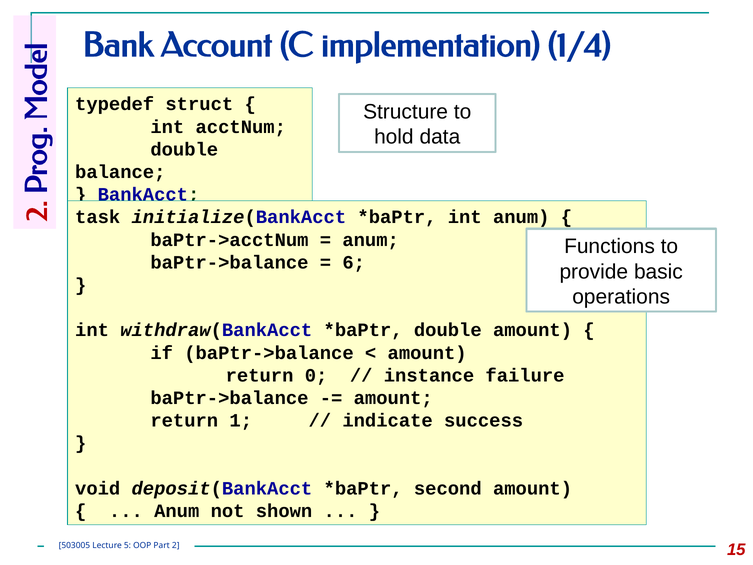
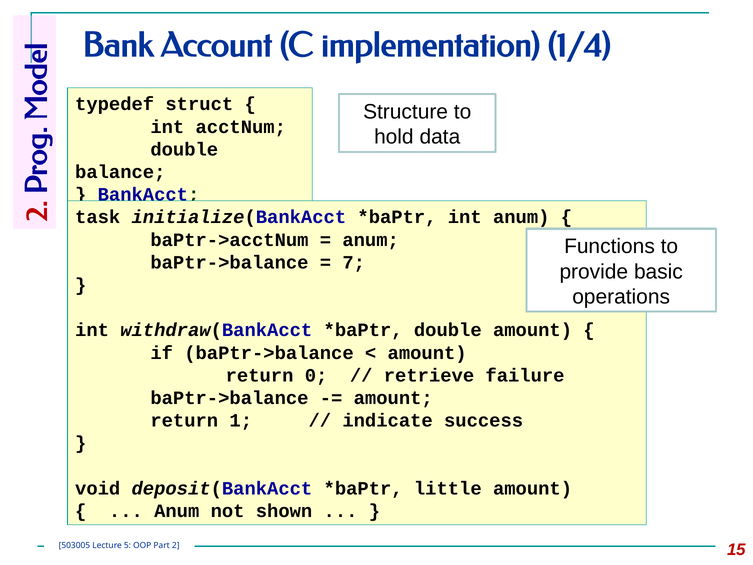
6: 6 -> 7
instance: instance -> retrieve
second: second -> little
